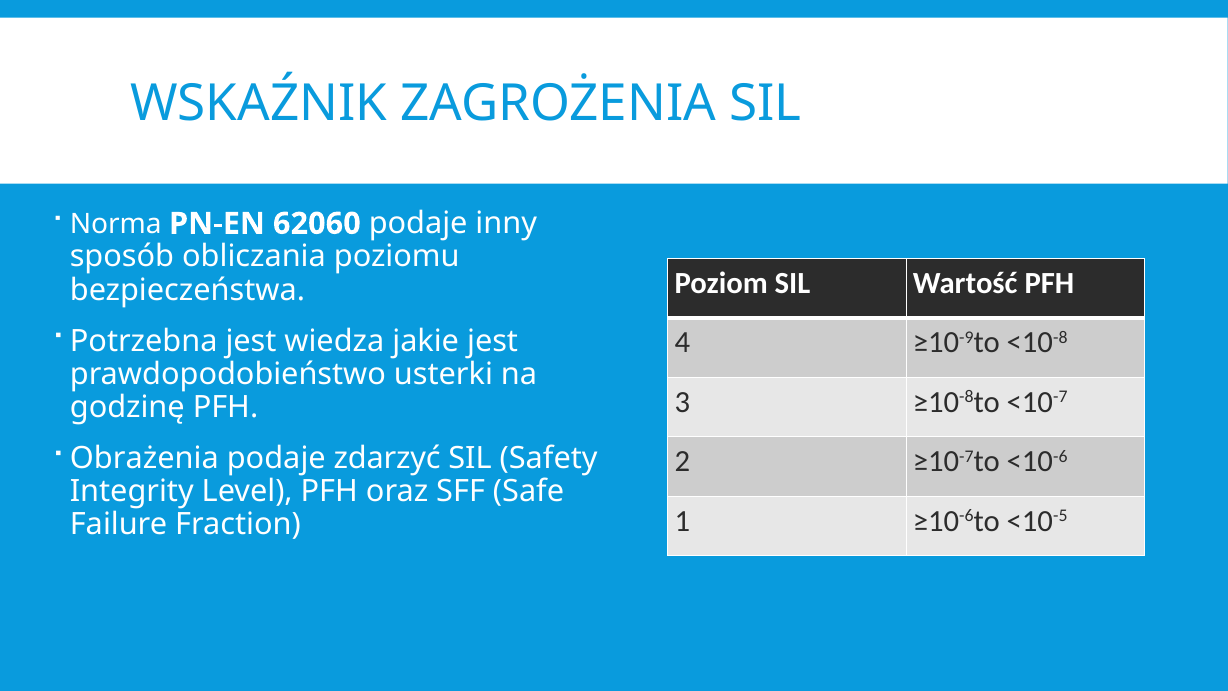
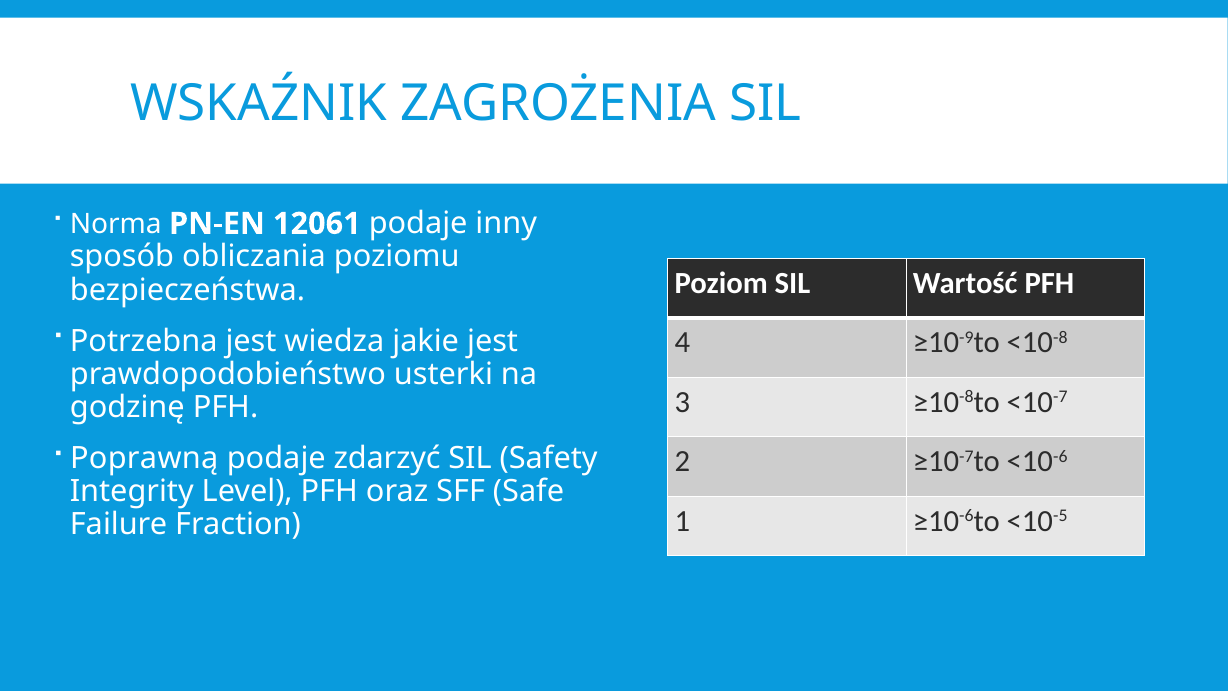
62060: 62060 -> 12061
Obrażenia: Obrażenia -> Poprawną
